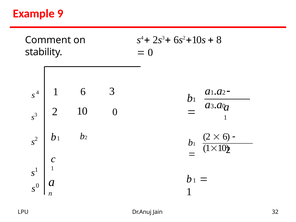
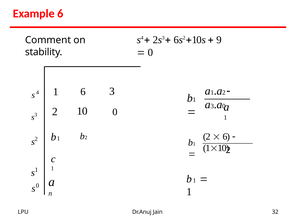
Example 9: 9 -> 6
8: 8 -> 9
